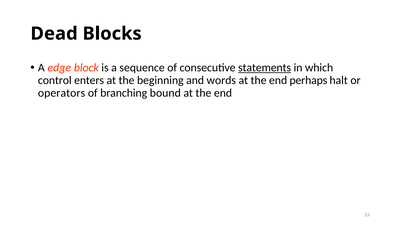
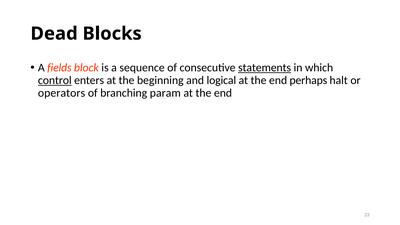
edge: edge -> fields
control underline: none -> present
words: words -> logical
bound: bound -> param
